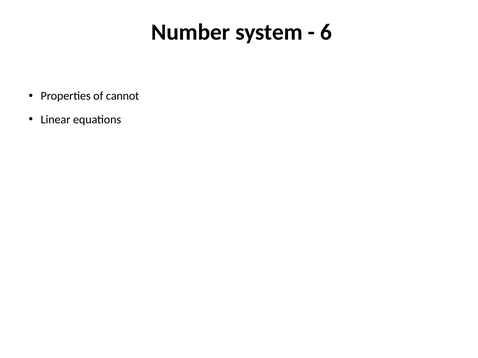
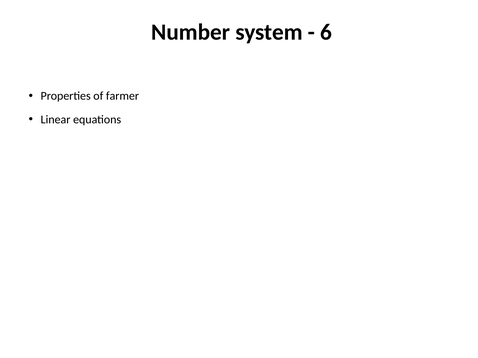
cannot: cannot -> farmer
